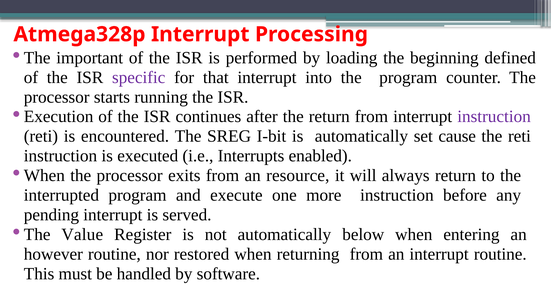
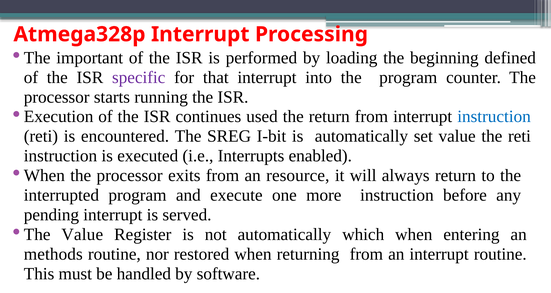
after: after -> used
instruction at (494, 117) colour: purple -> blue
set cause: cause -> value
below: below -> which
however: however -> methods
